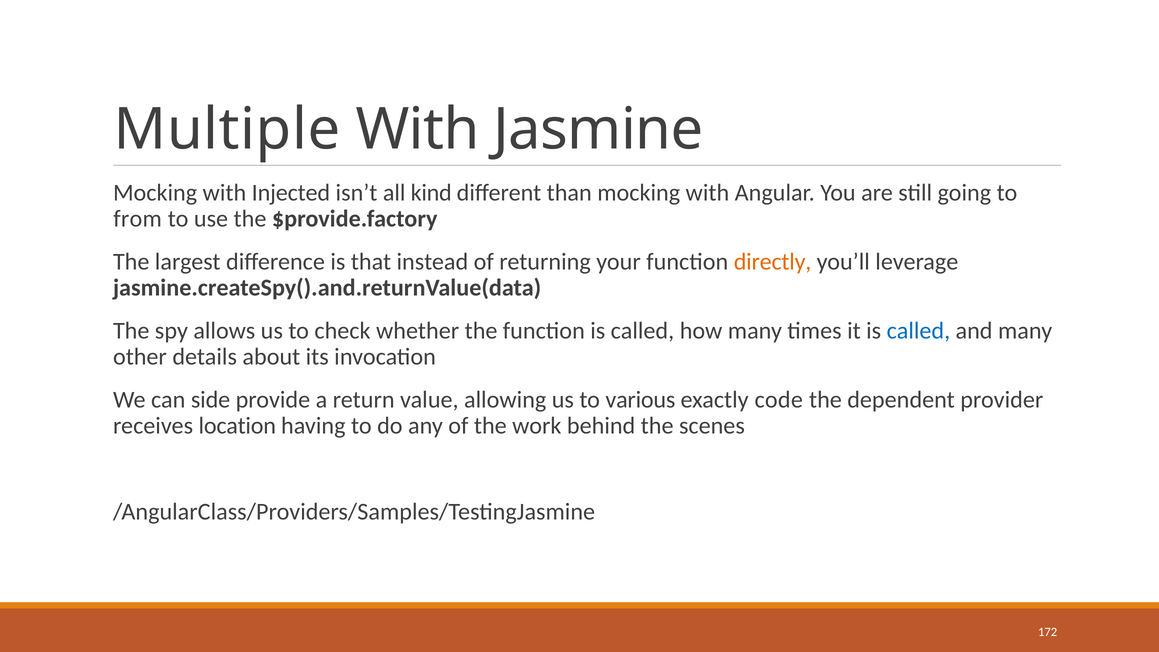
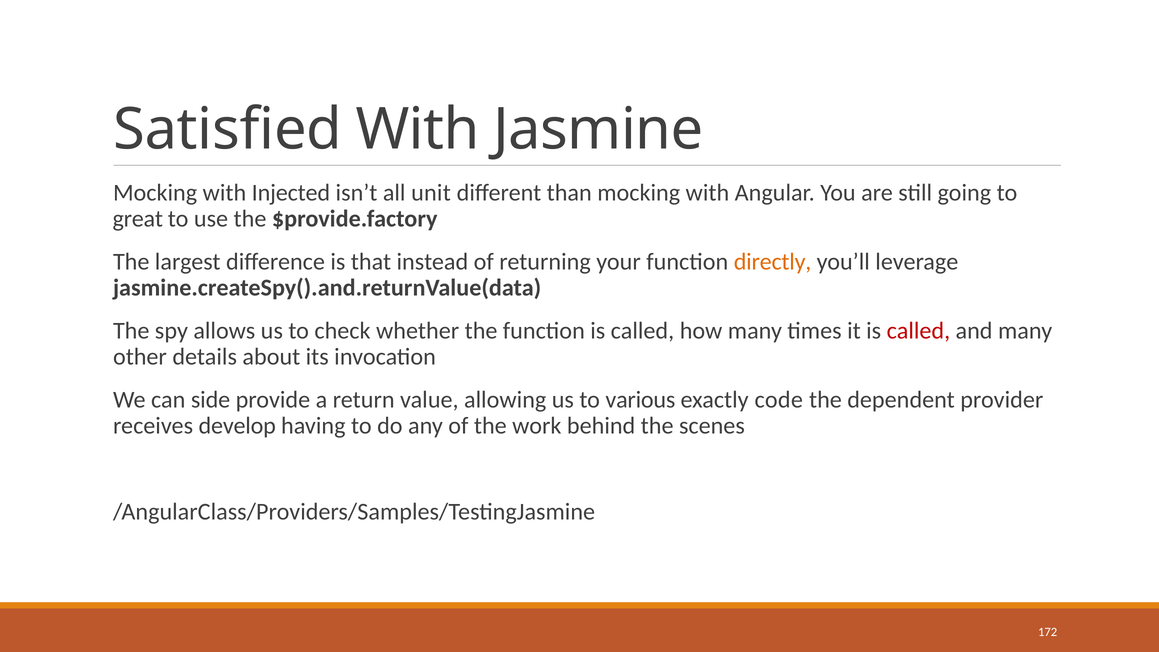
Multiple: Multiple -> Satisfied
kind: kind -> unit
from: from -> great
called at (918, 331) colour: blue -> red
location: location -> develop
